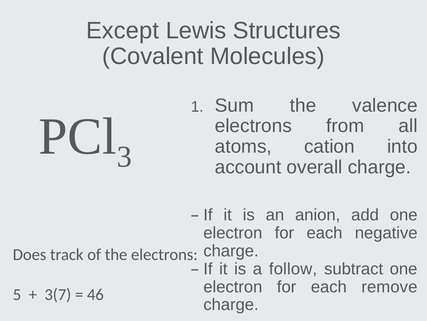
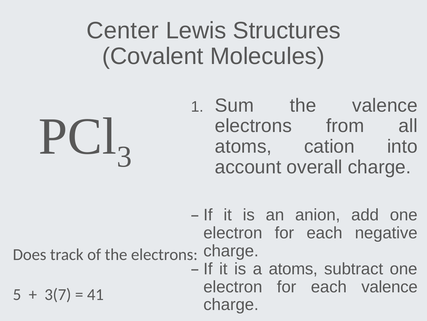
Except: Except -> Center
a follow: follow -> atoms
each remove: remove -> valence
46: 46 -> 41
